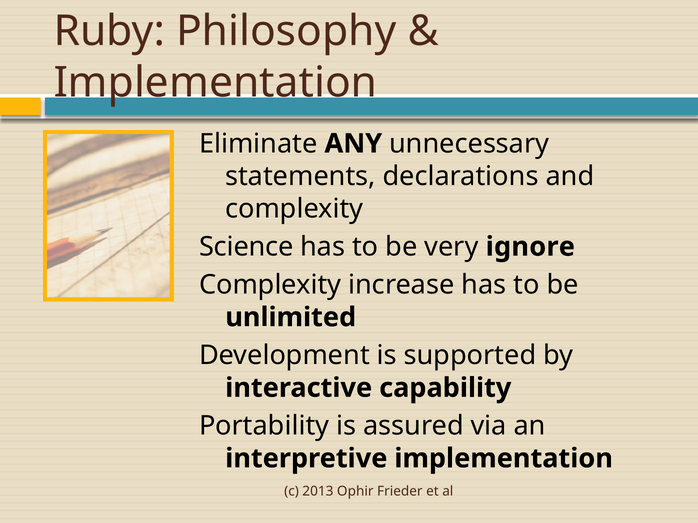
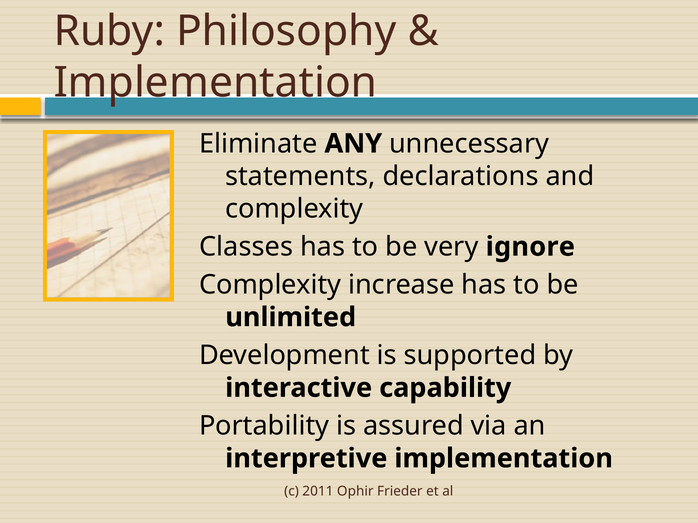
Science: Science -> Classes
2013: 2013 -> 2011
